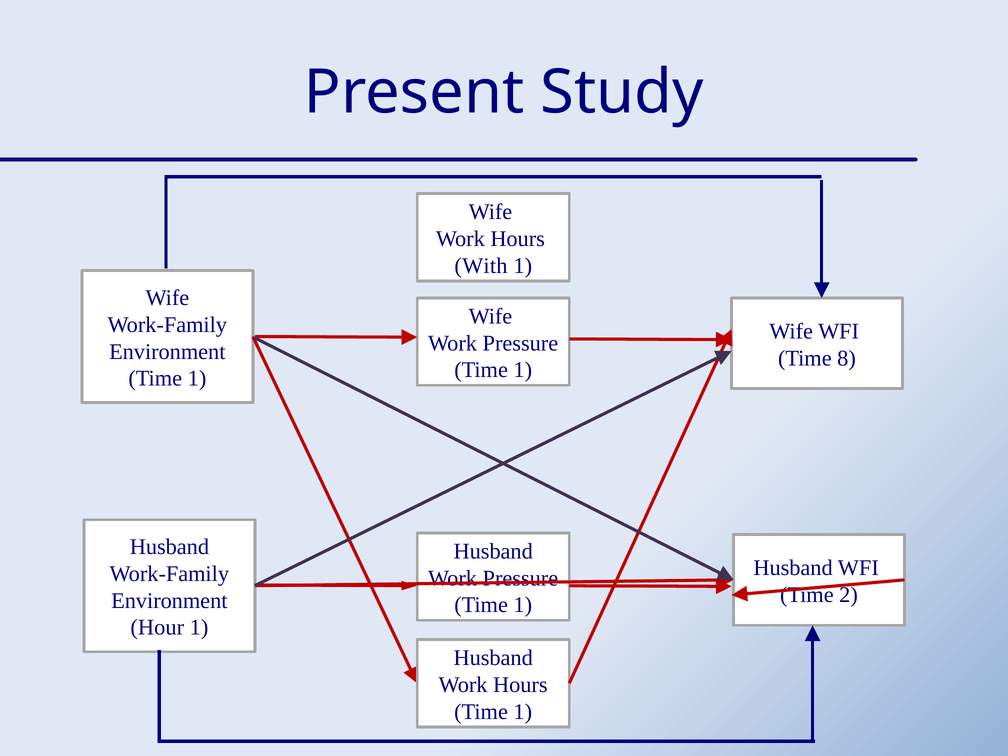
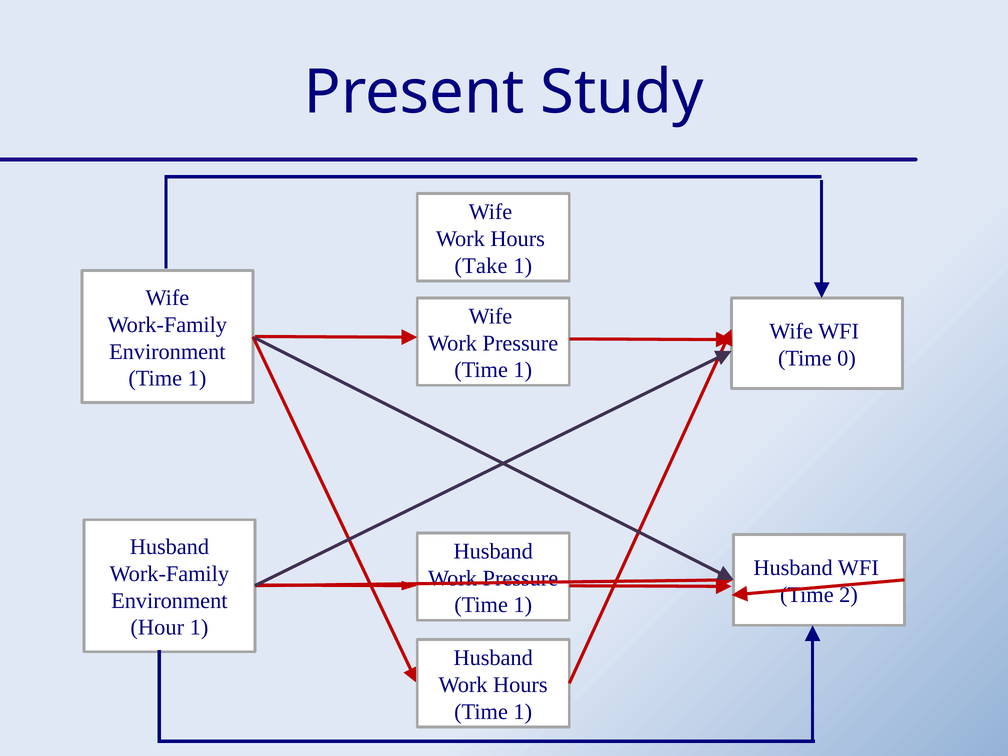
With: With -> Take
8: 8 -> 0
